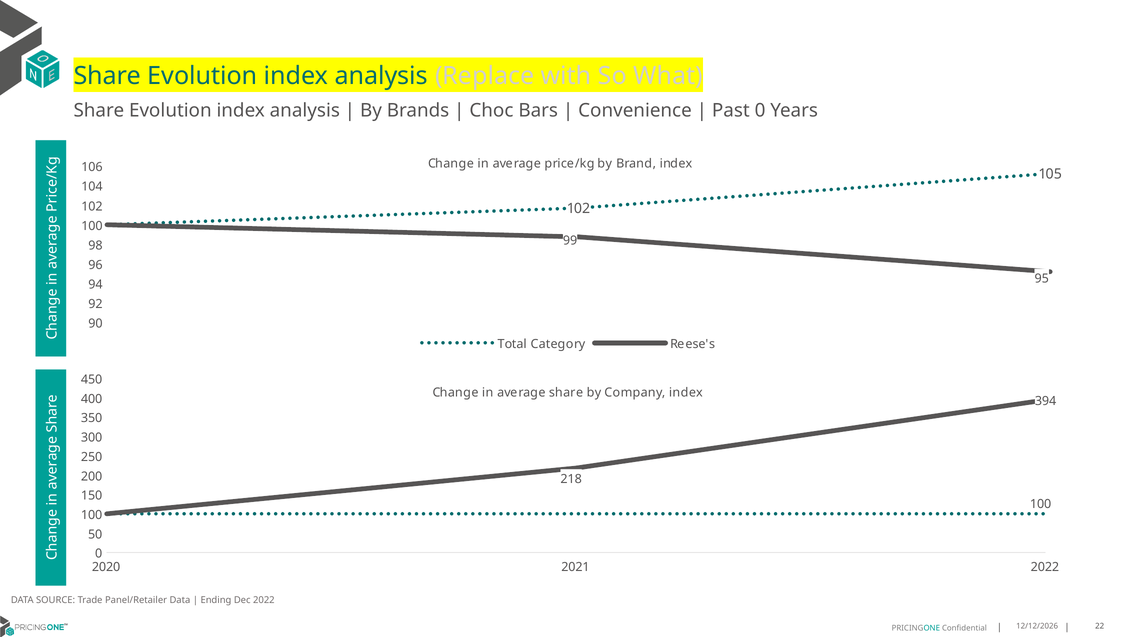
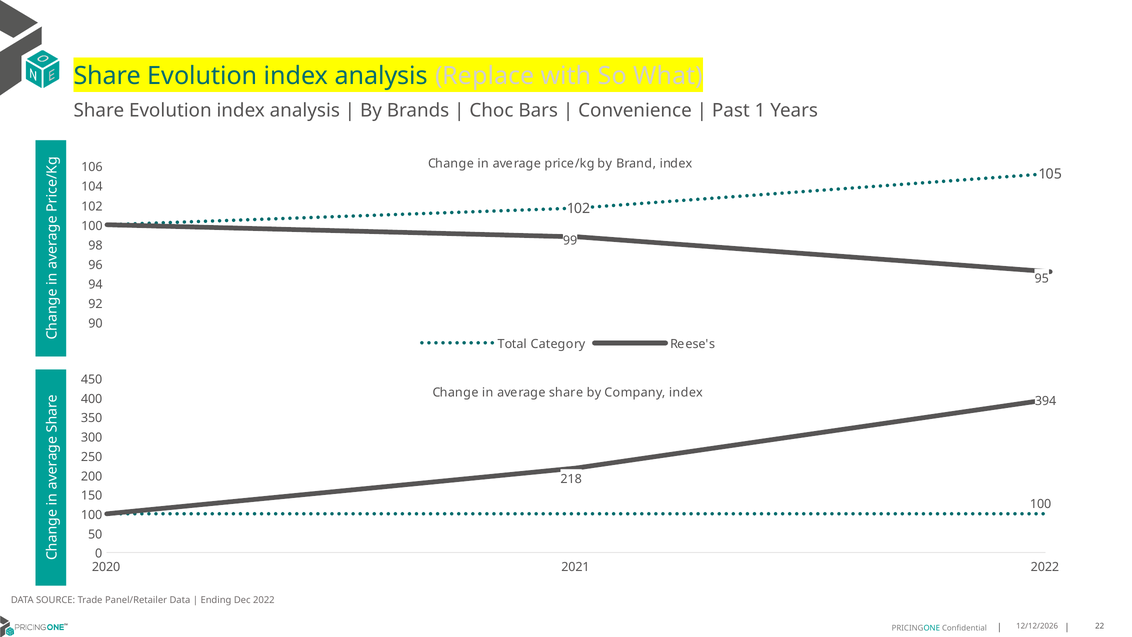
Past 0: 0 -> 1
